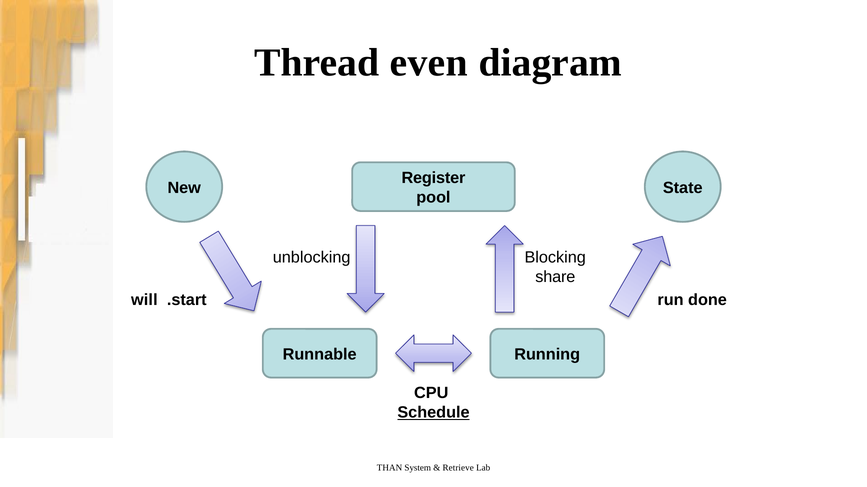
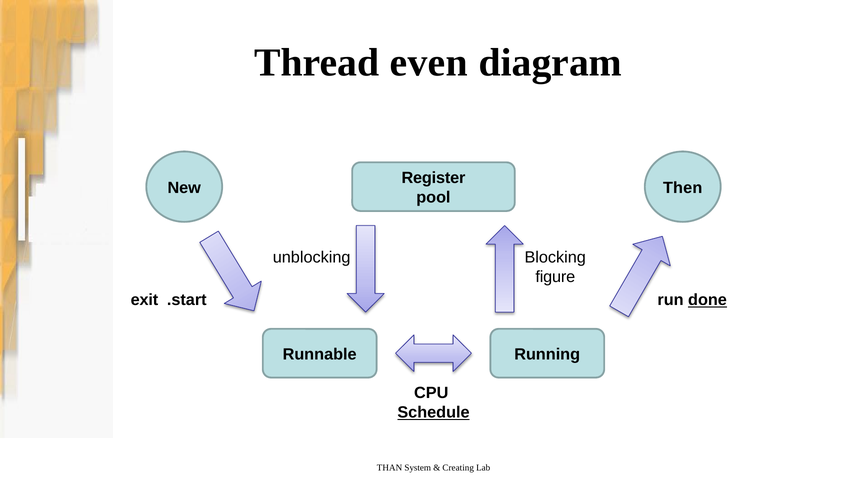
State: State -> Then
share: share -> figure
will: will -> exit
done underline: none -> present
Retrieve: Retrieve -> Creating
